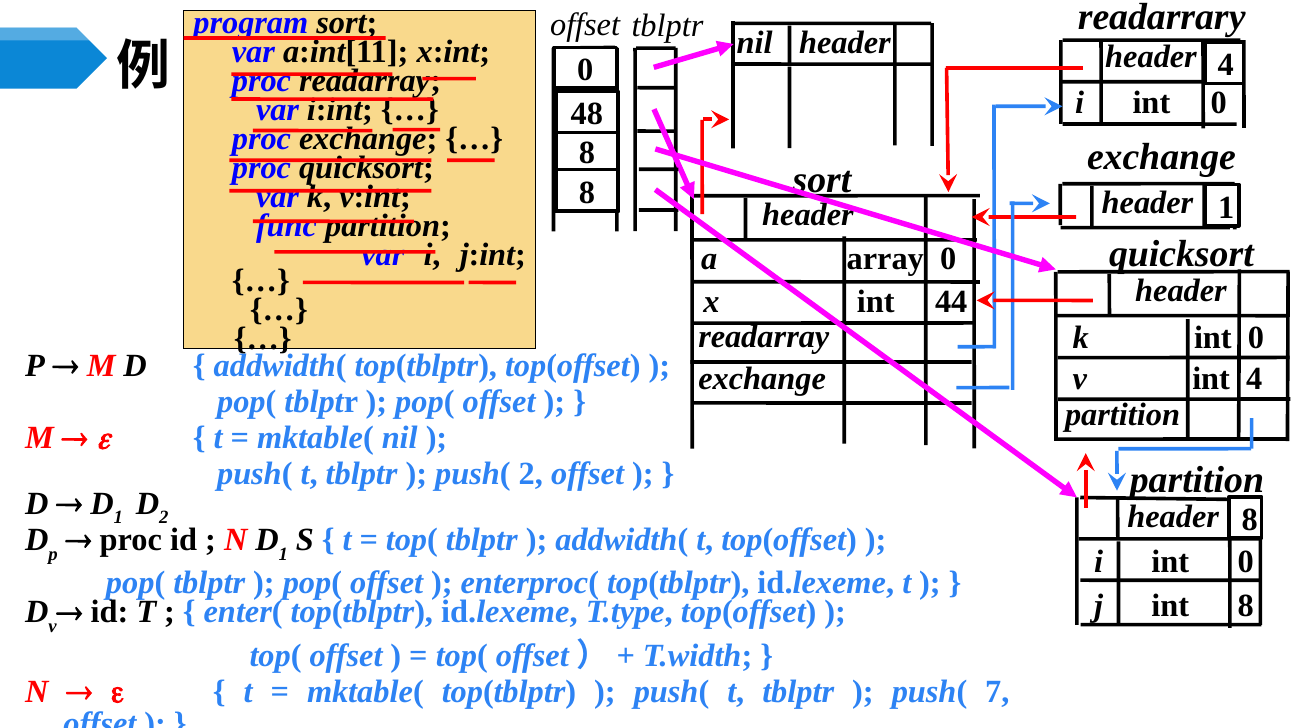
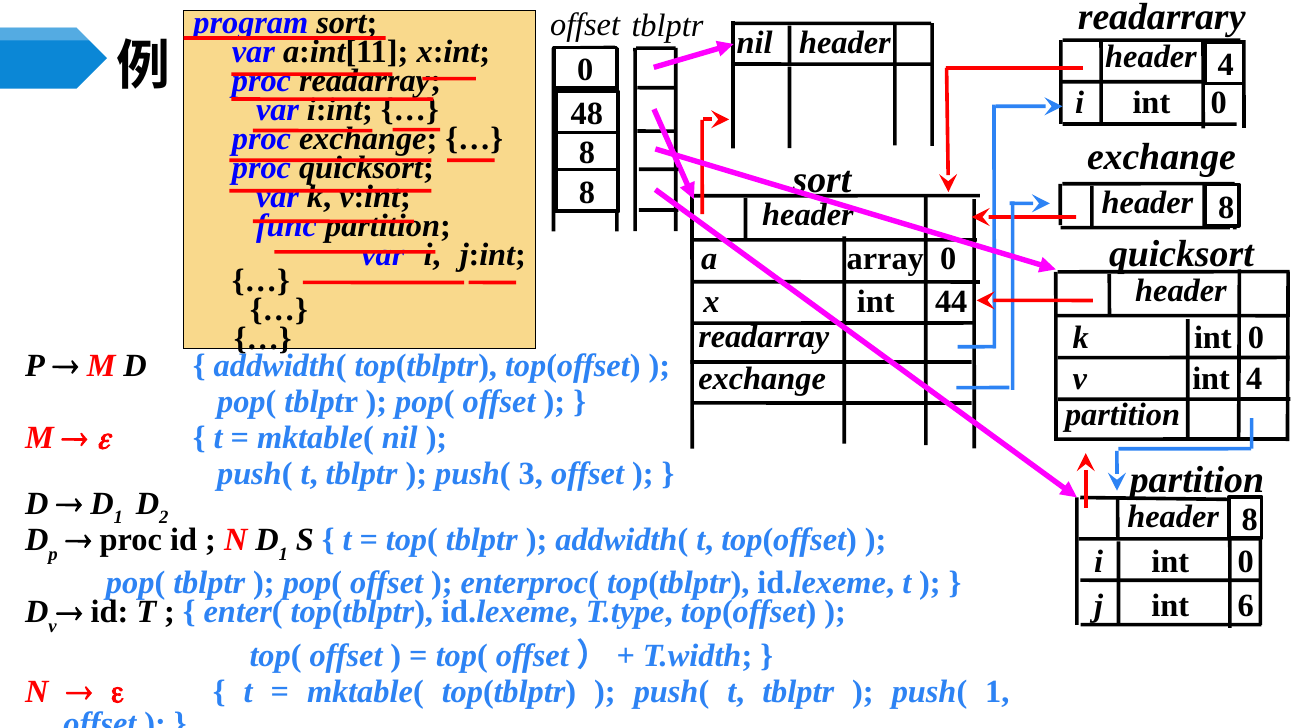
header 1: 1 -> 8
push( 2: 2 -> 3
int 8: 8 -> 6
push( 7: 7 -> 1
